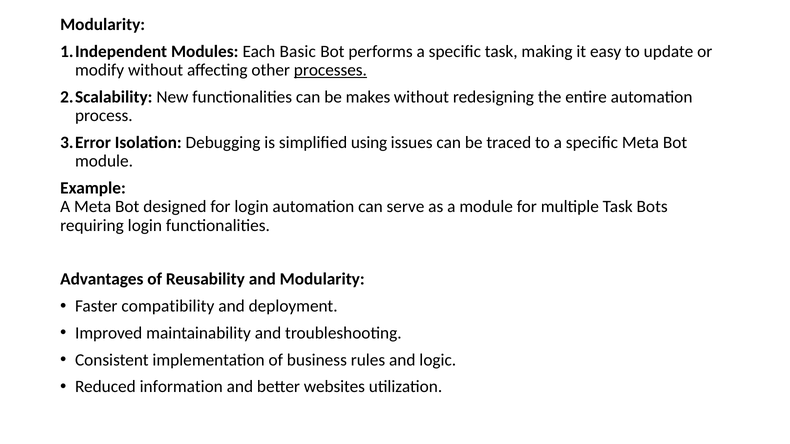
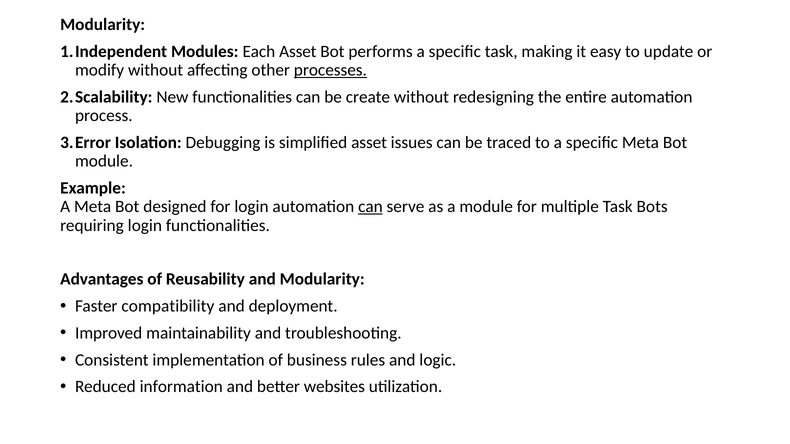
Each Basic: Basic -> Asset
makes: makes -> create
simplified using: using -> asset
can at (370, 207) underline: none -> present
